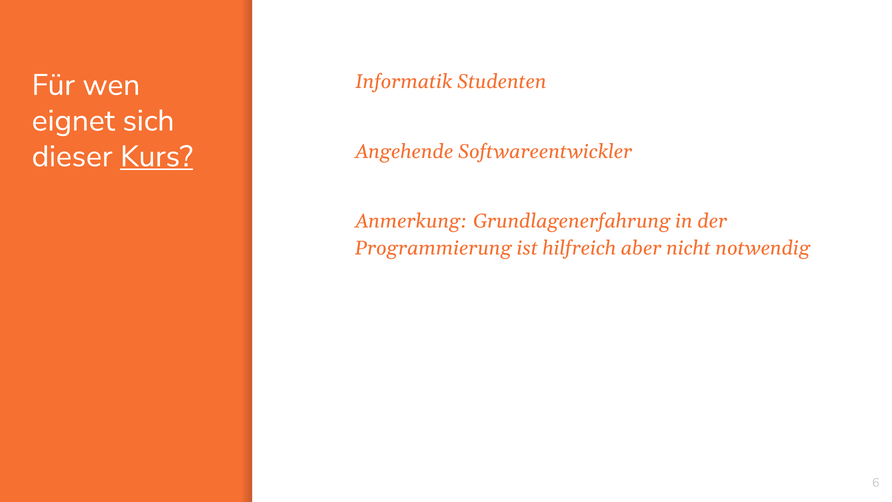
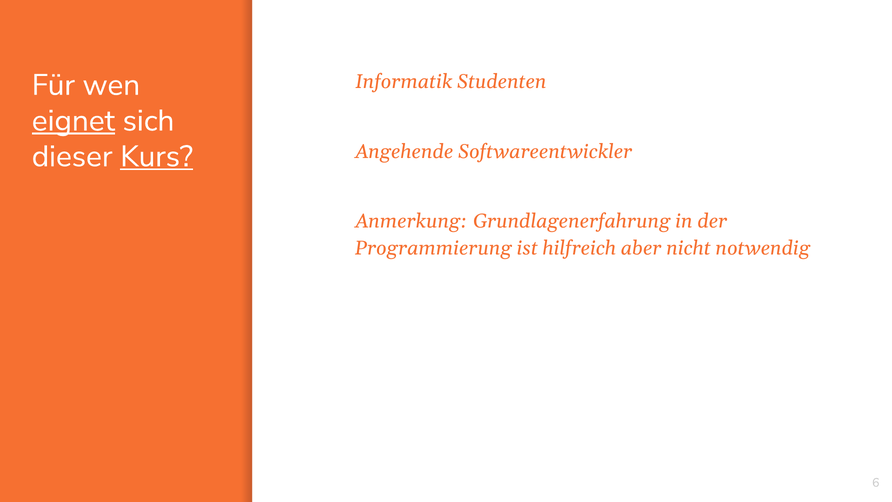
eignet underline: none -> present
